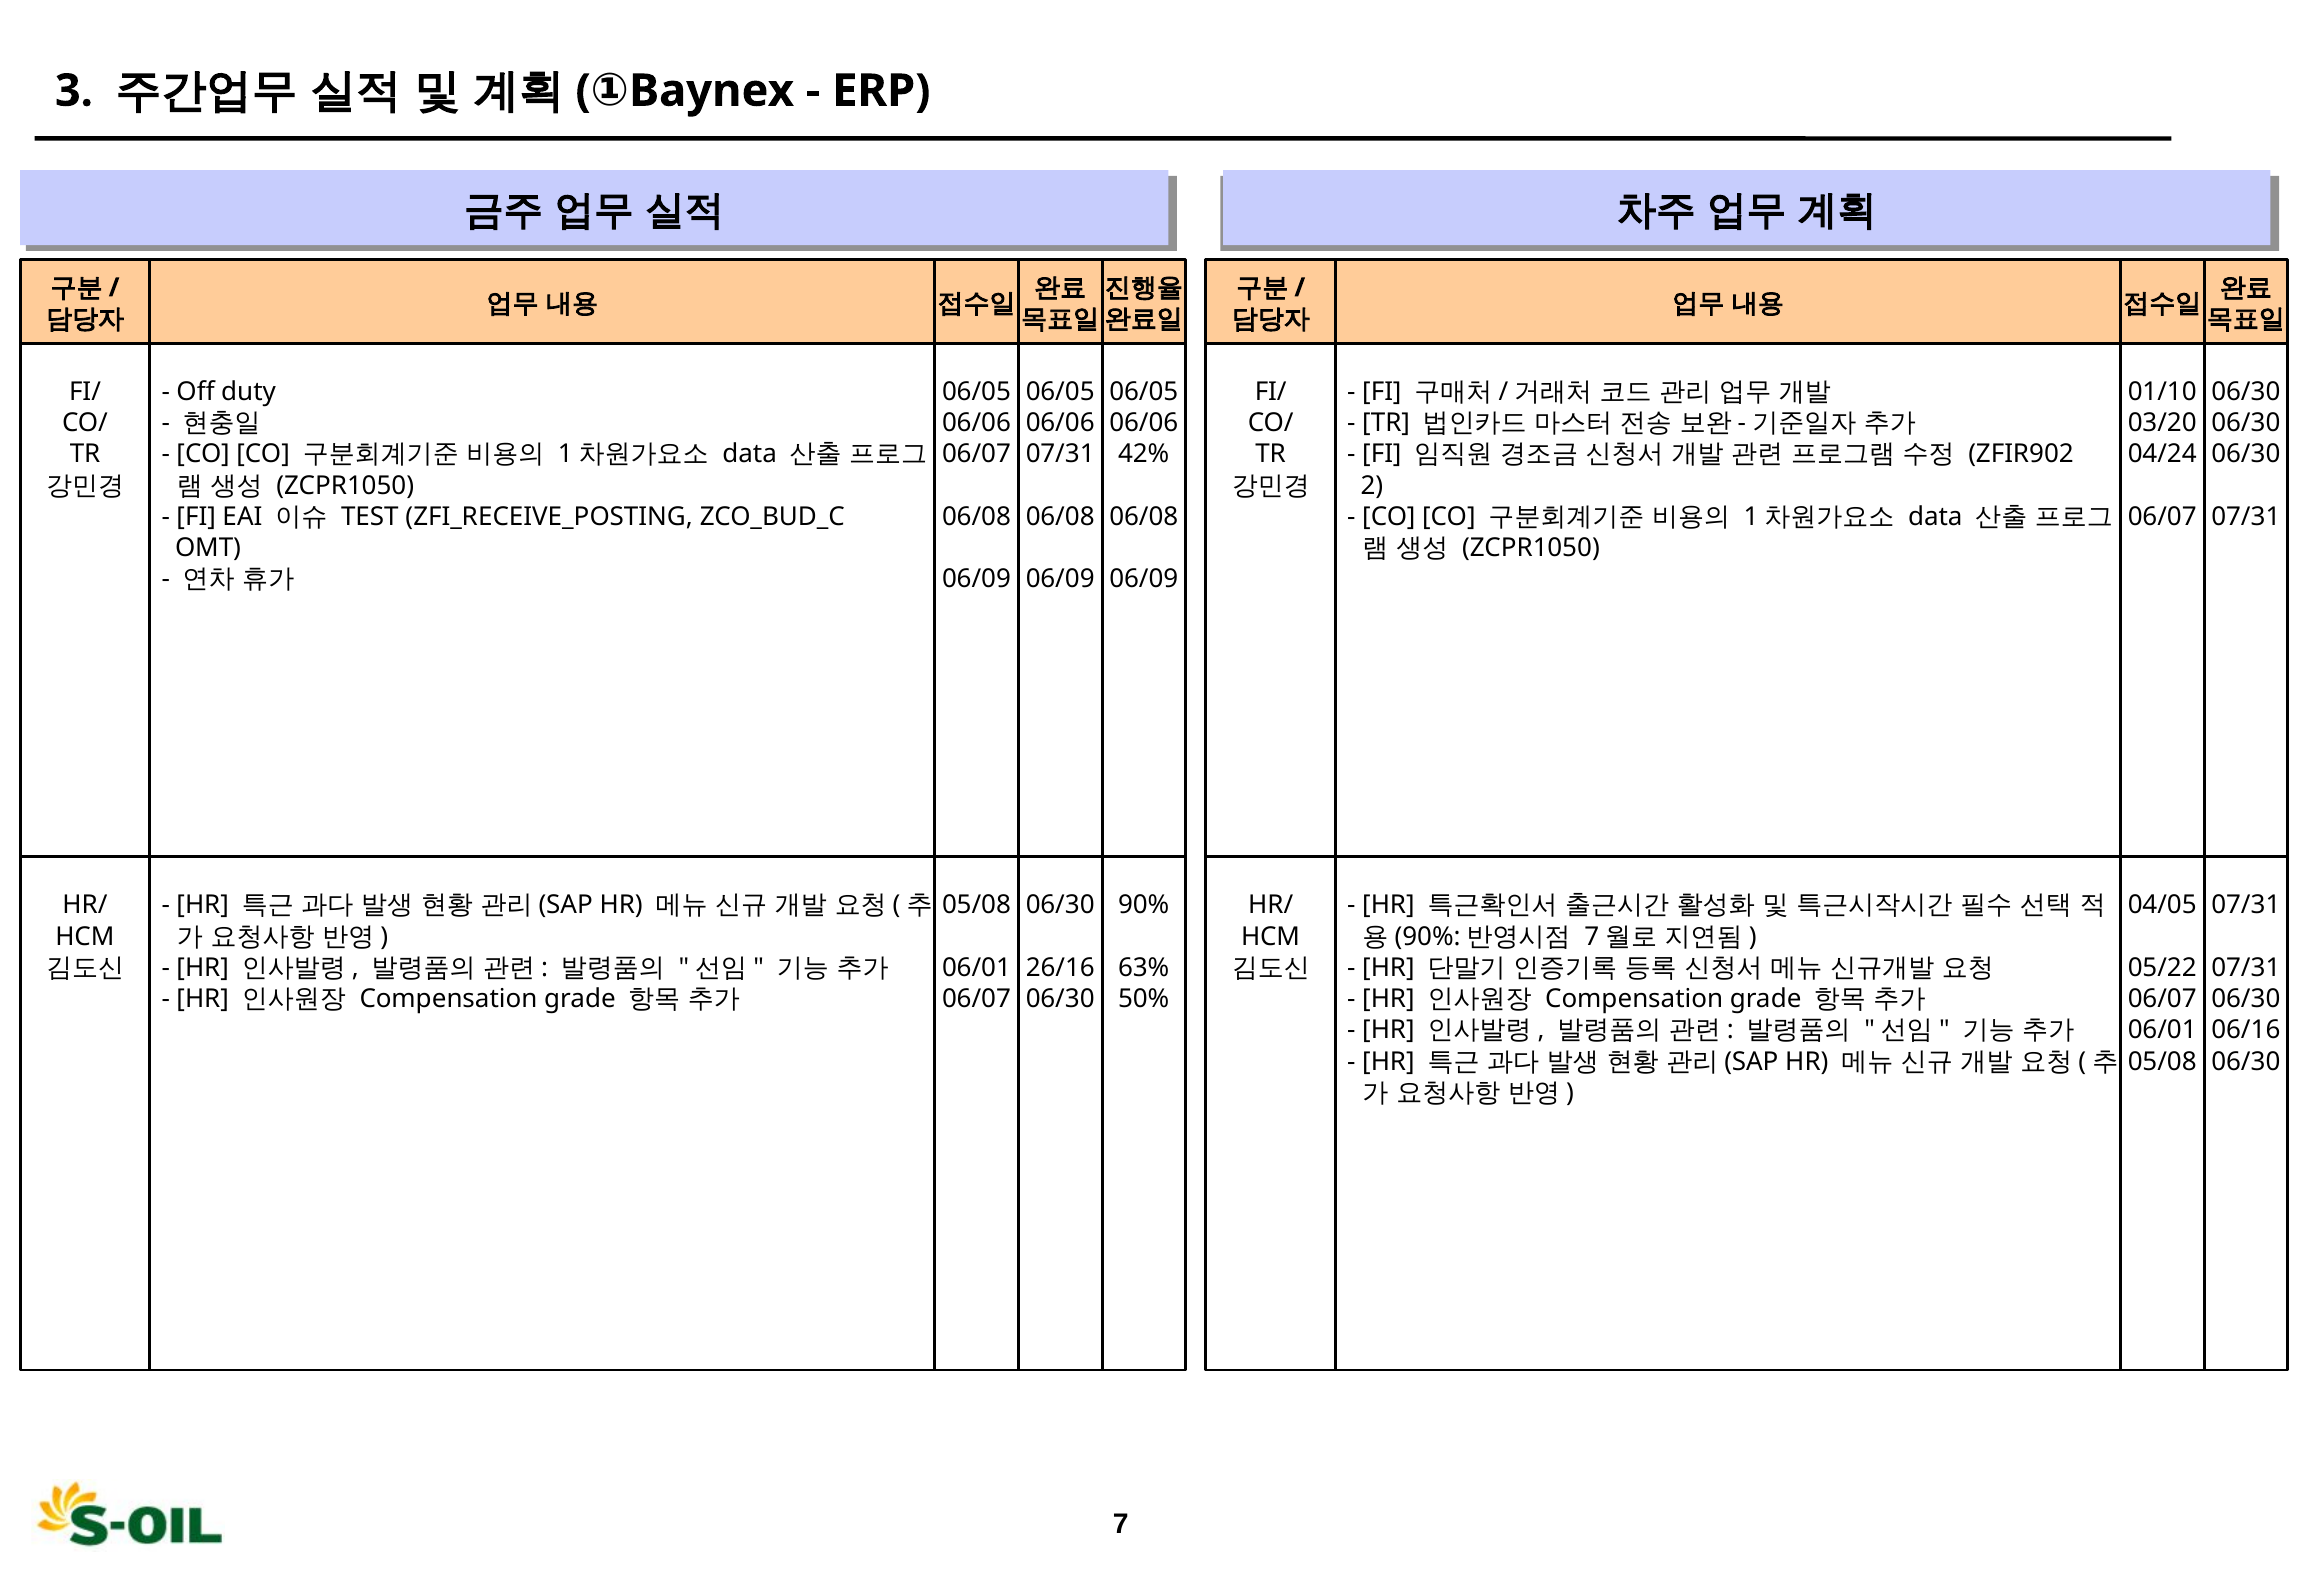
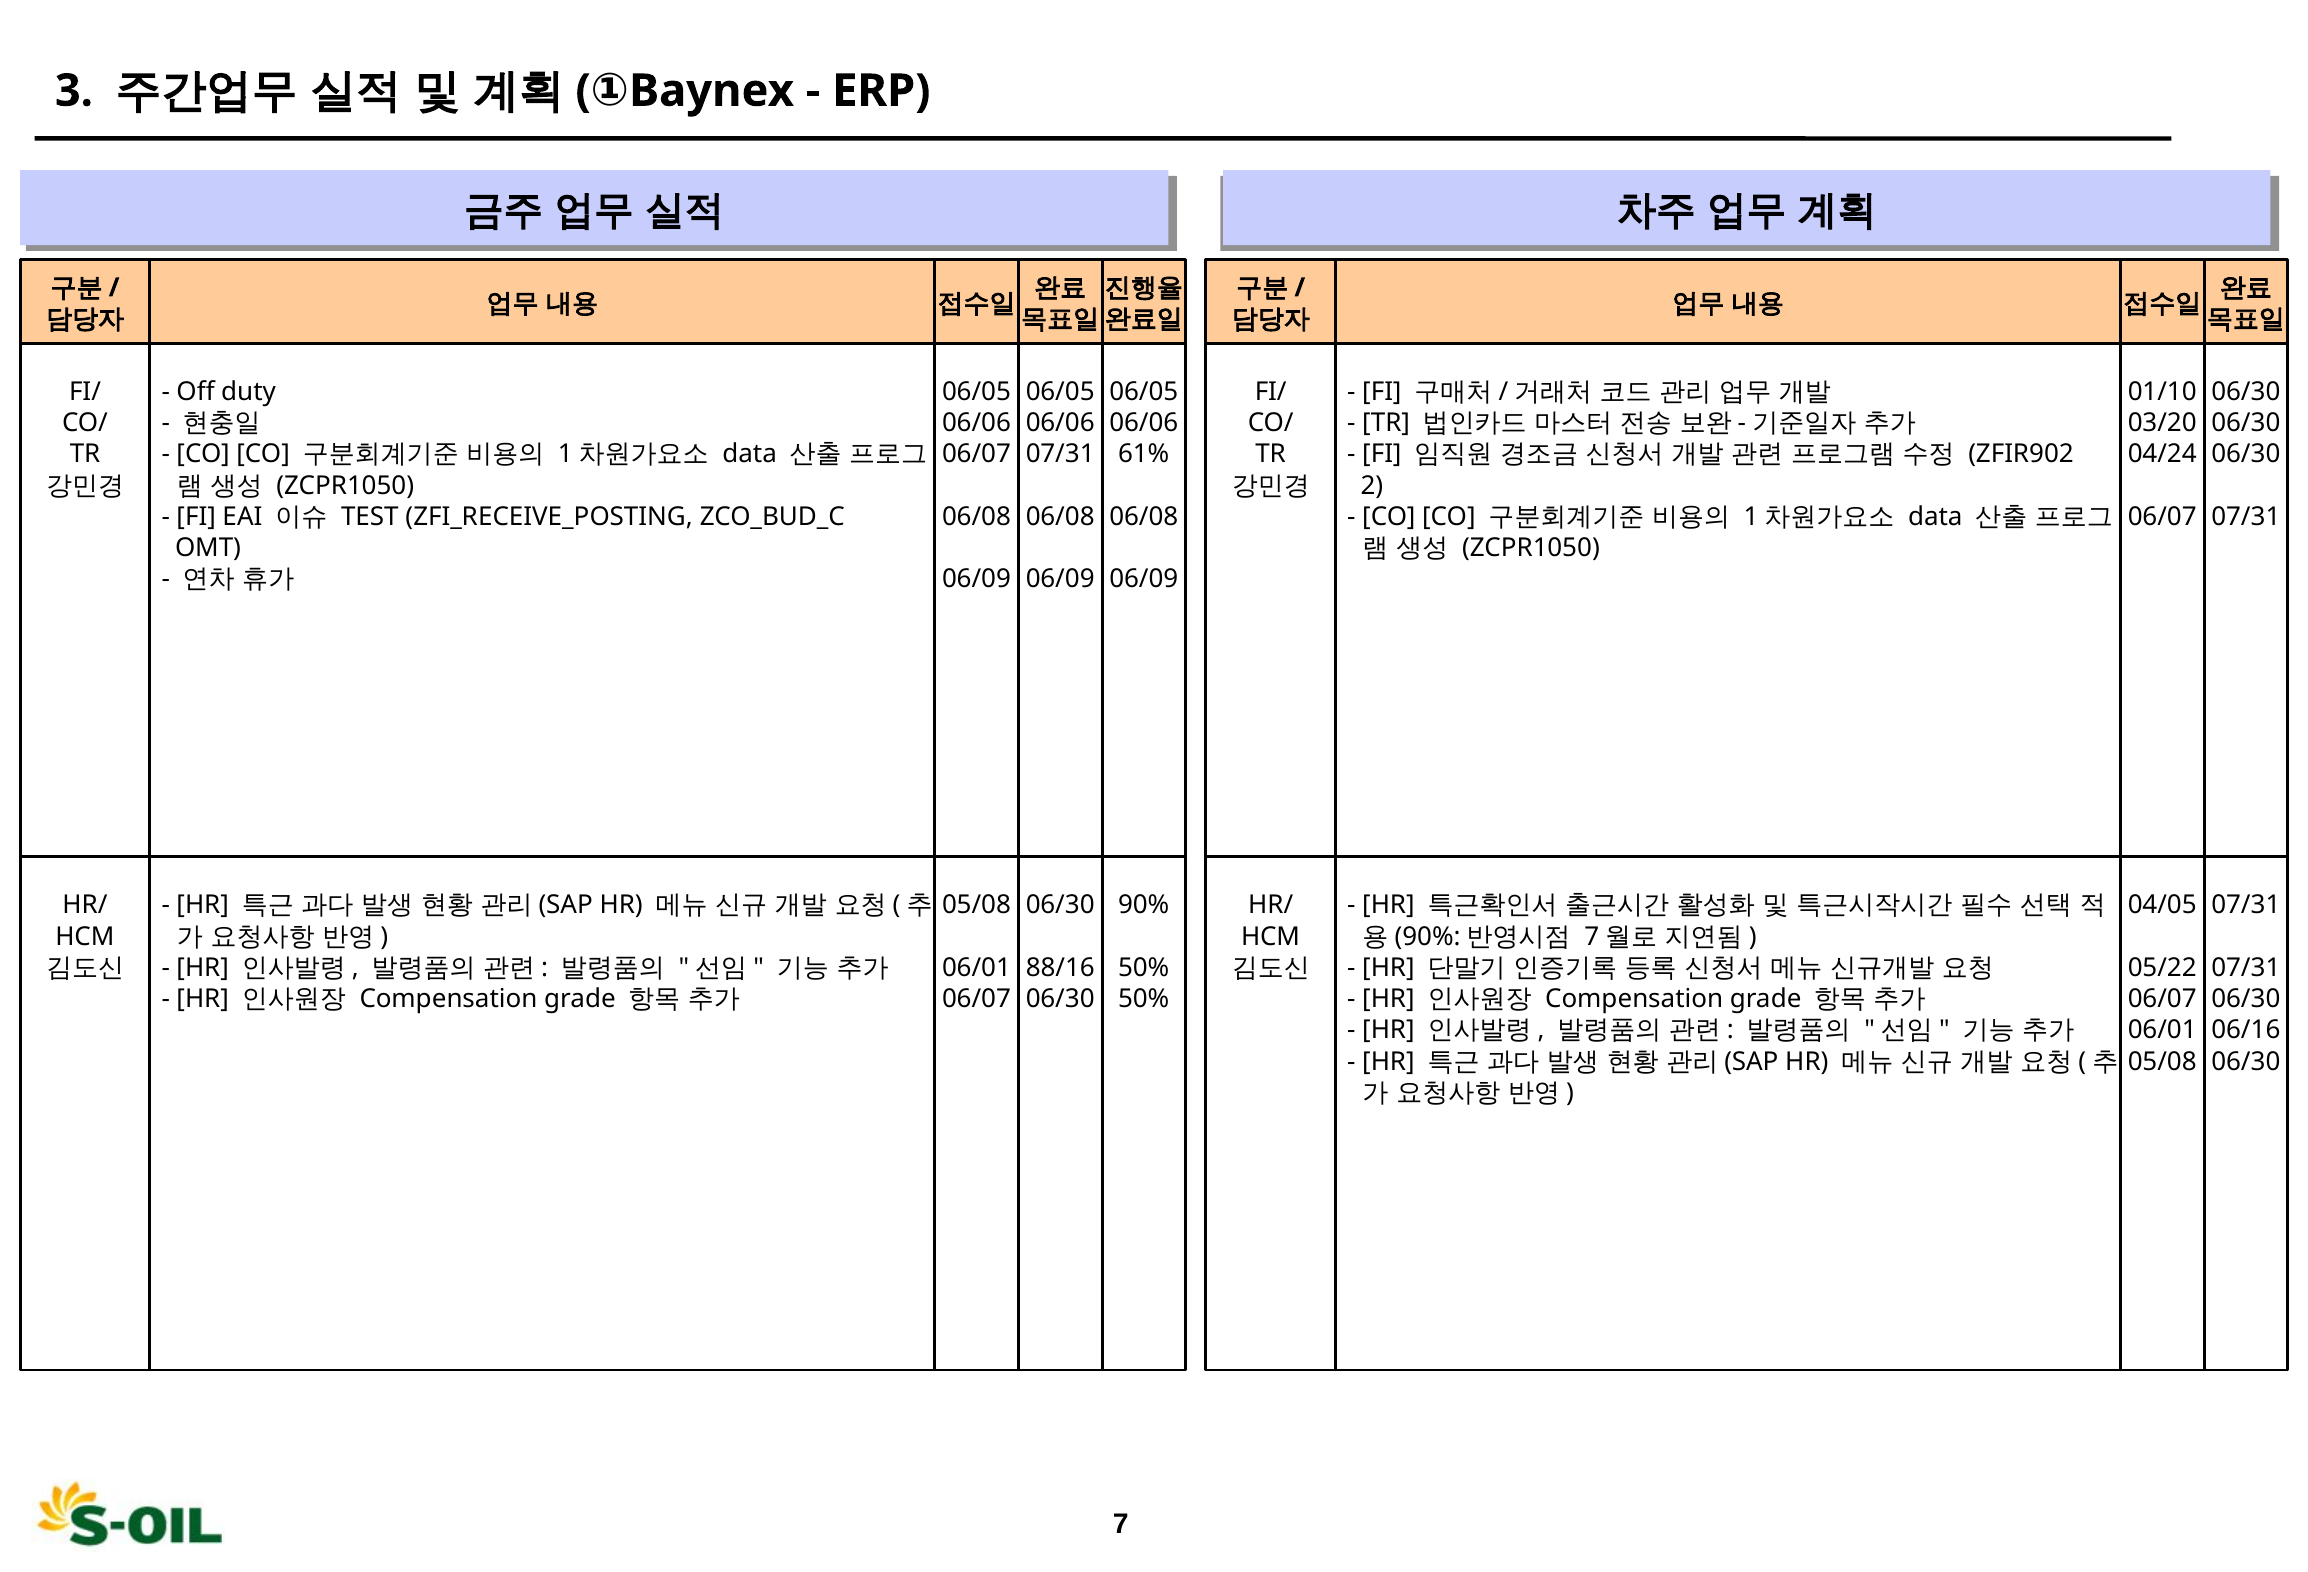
42%: 42% -> 61%
26/16: 26/16 -> 88/16
63% at (1144, 968): 63% -> 50%
